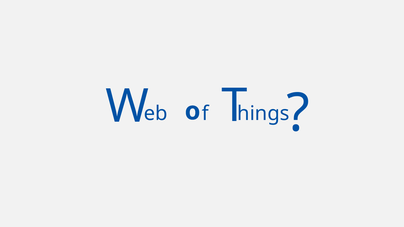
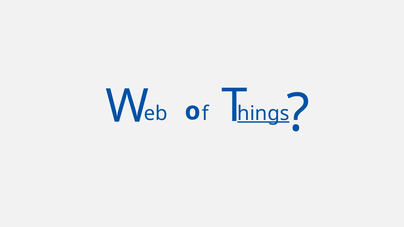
hings underline: none -> present
